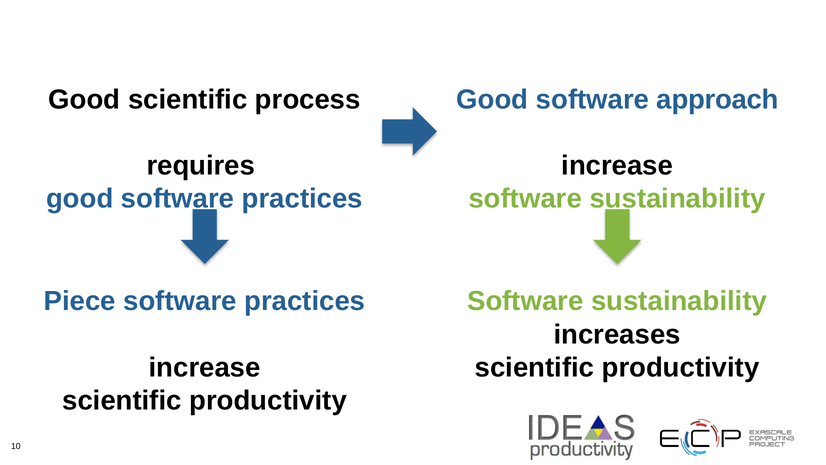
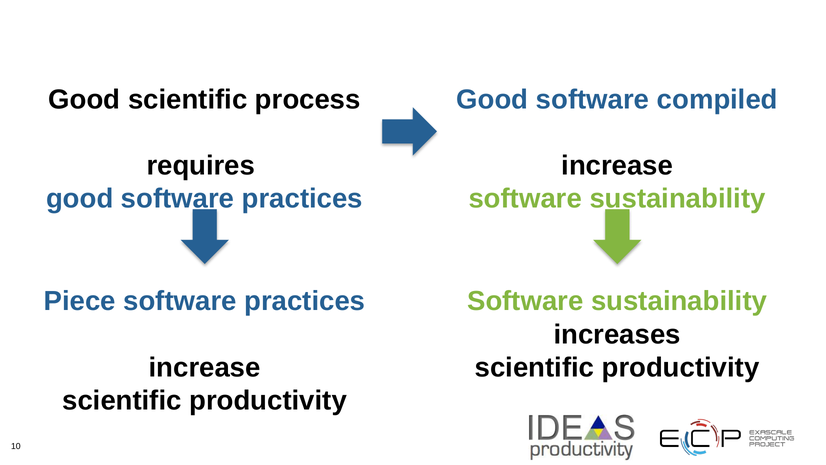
approach: approach -> compiled
